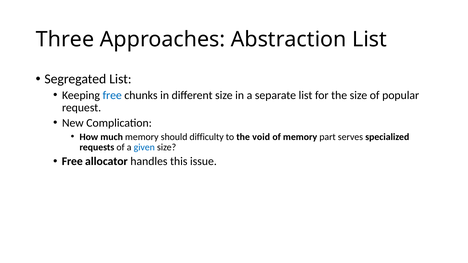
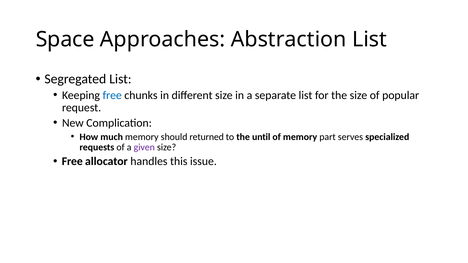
Three: Three -> Space
difficulty: difficulty -> returned
void: void -> until
given colour: blue -> purple
